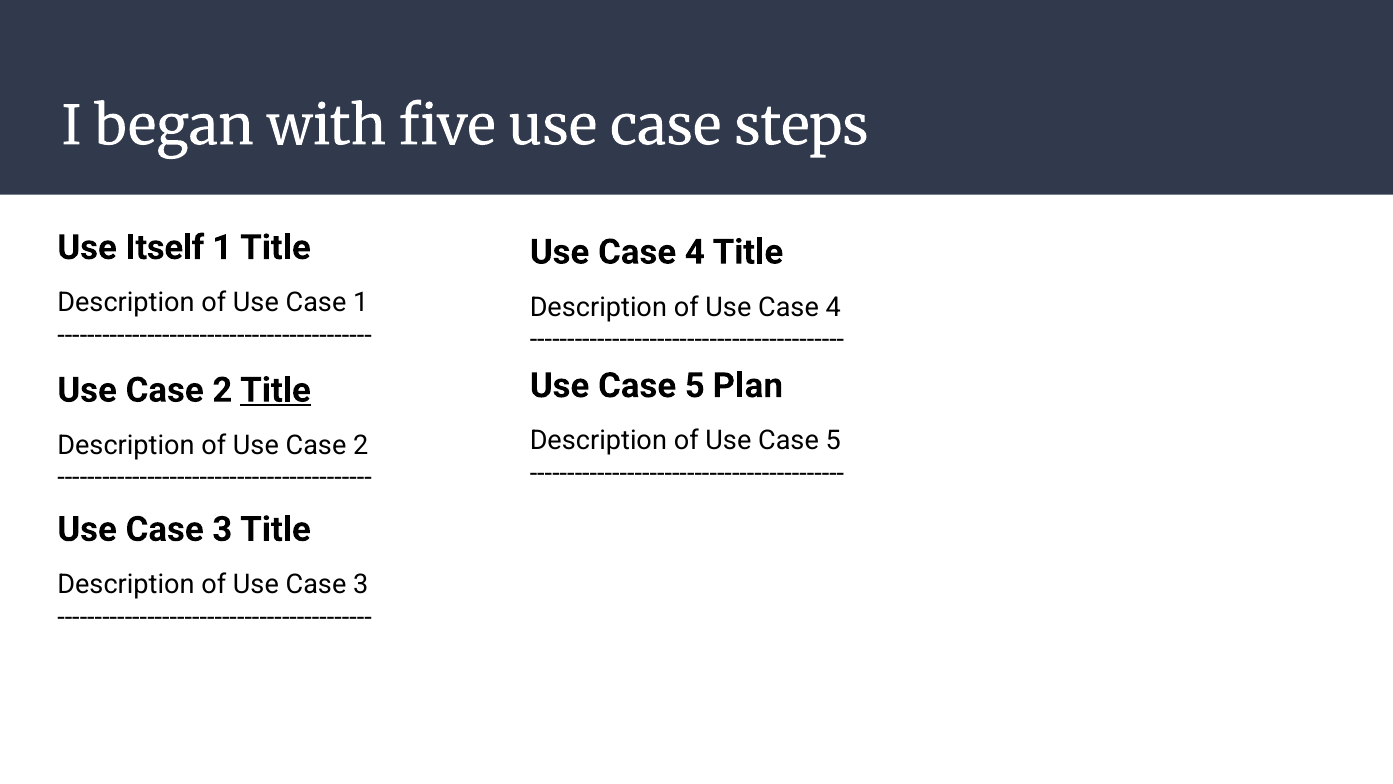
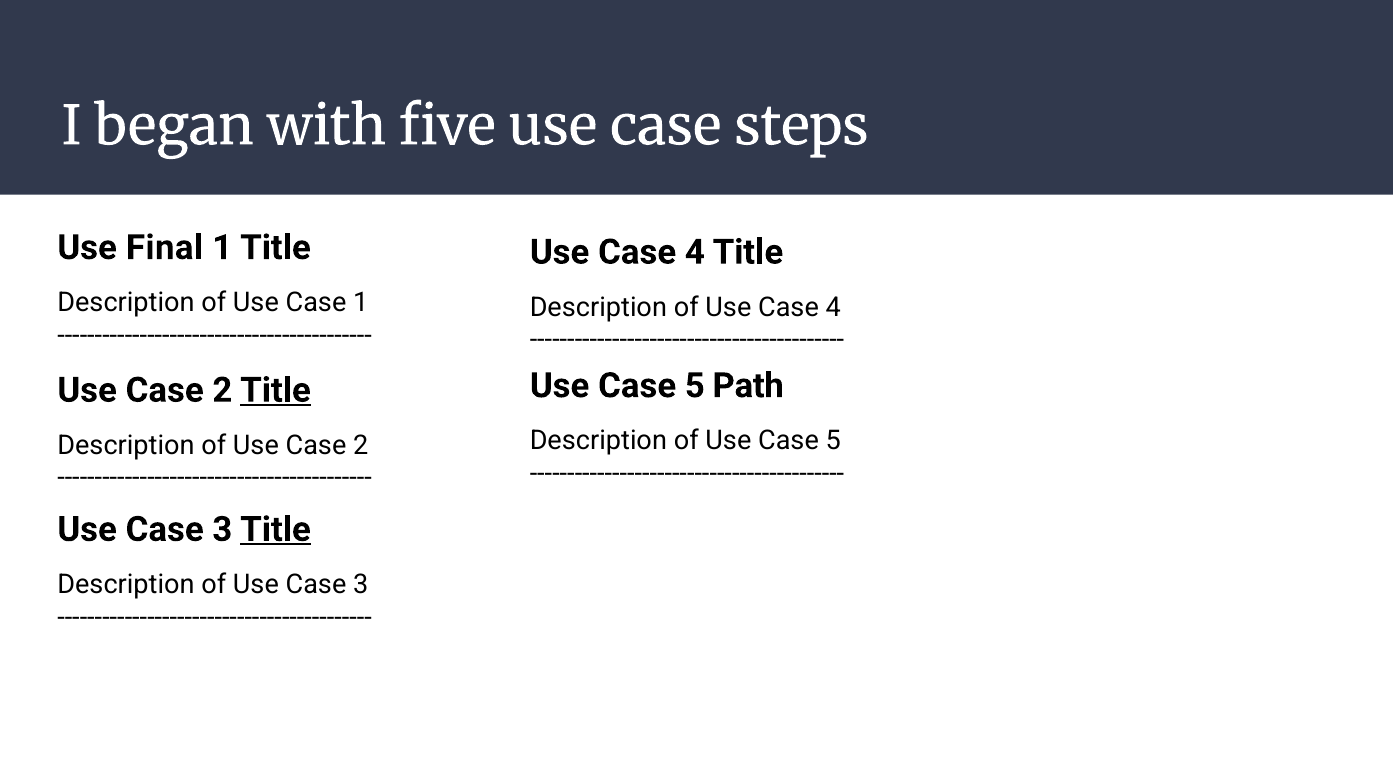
Itself: Itself -> Final
Plan: Plan -> Path
Title at (275, 529) underline: none -> present
